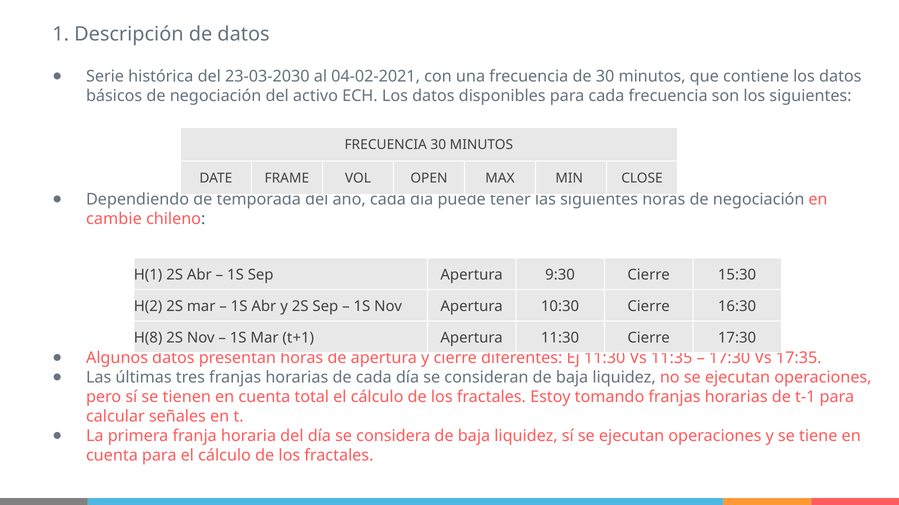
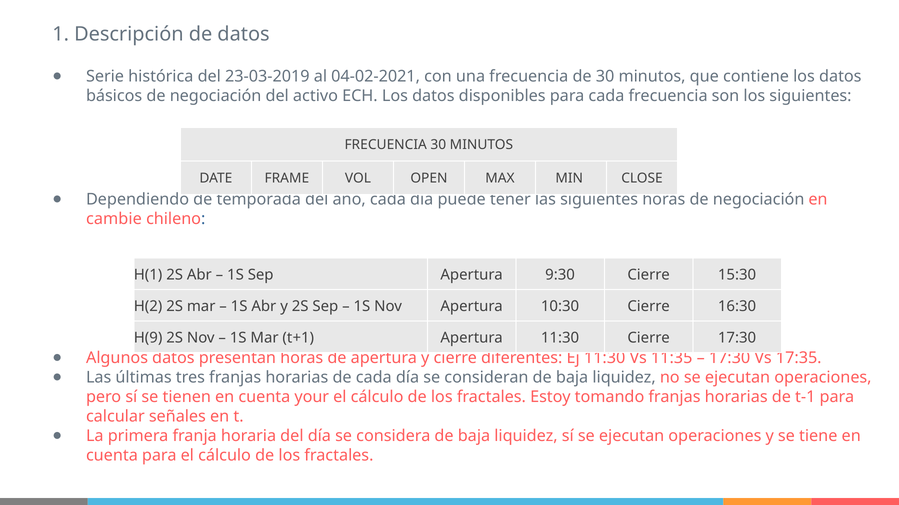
23-03-2030: 23-03-2030 -> 23-03-2019
H(8: H(8 -> H(9
total: total -> your
